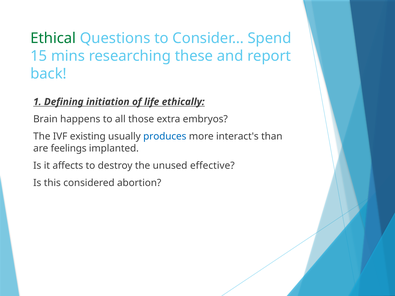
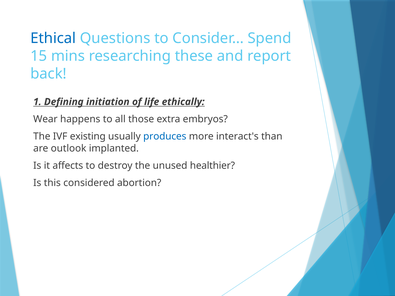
Ethical colour: green -> blue
Brain: Brain -> Wear
feelings: feelings -> outlook
effective: effective -> healthier
